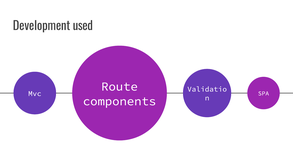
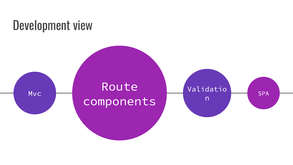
used: used -> view
